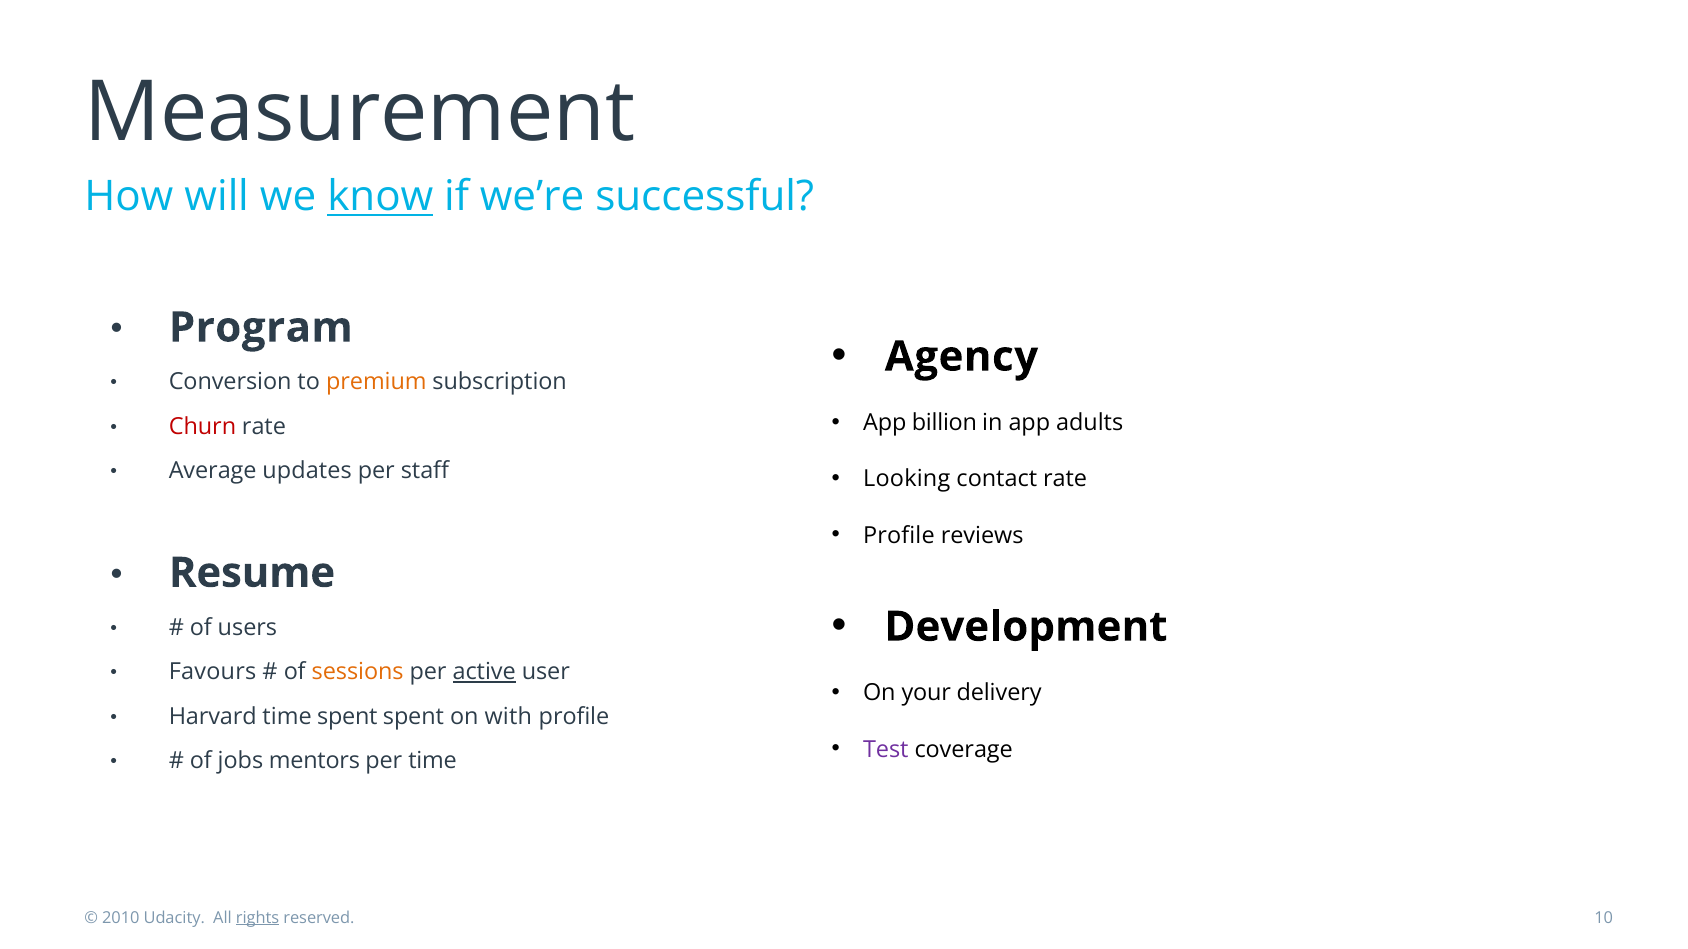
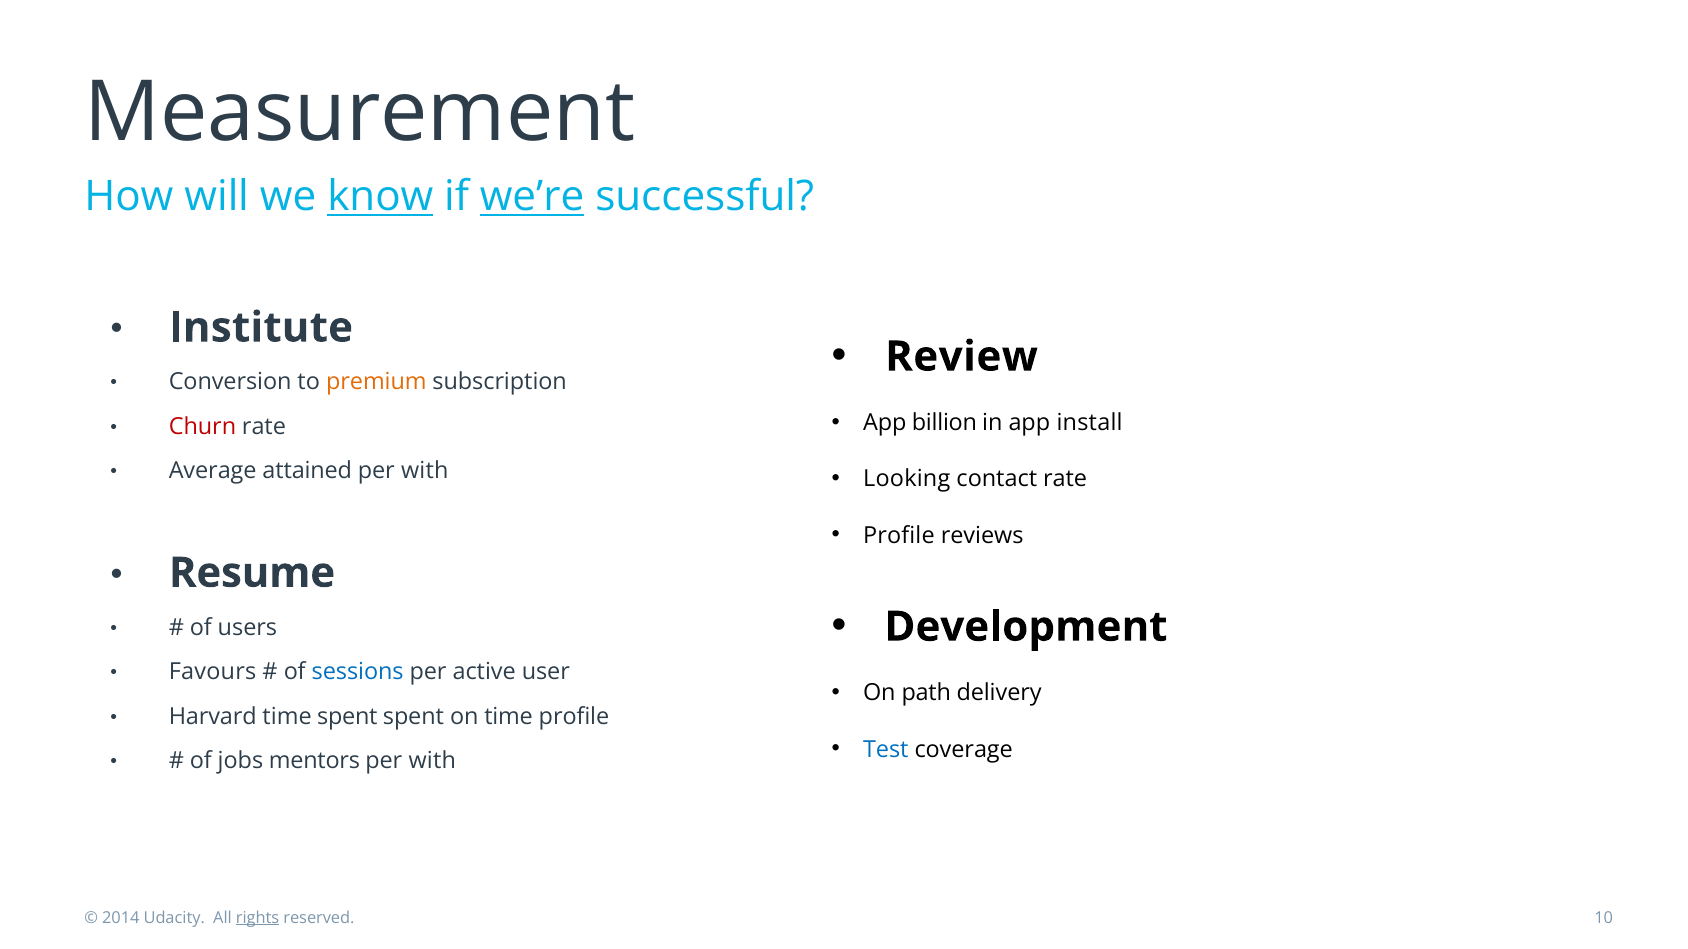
we’re underline: none -> present
Program: Program -> Institute
Agency: Agency -> Review
adults: adults -> install
updates: updates -> attained
staff at (425, 471): staff -> with
sessions colour: orange -> blue
active underline: present -> none
your: your -> path
on with: with -> time
Test colour: purple -> blue
time at (433, 761): time -> with
2010: 2010 -> 2014
